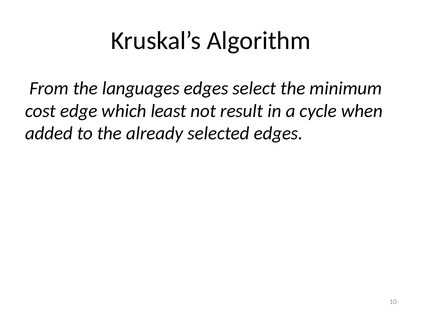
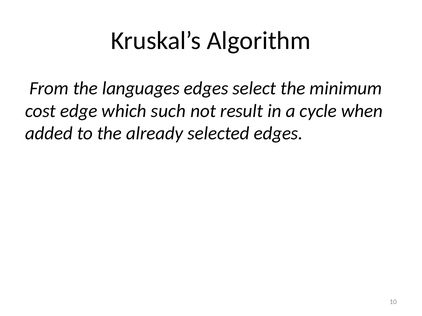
least: least -> such
